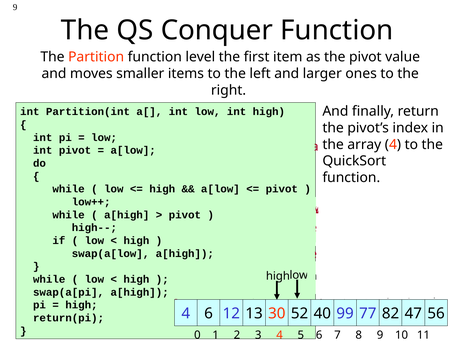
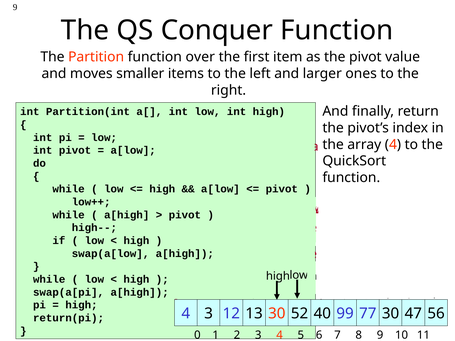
level: level -> over
6 at (209, 314): 6 -> 3
82 at (391, 314): 82 -> 30
